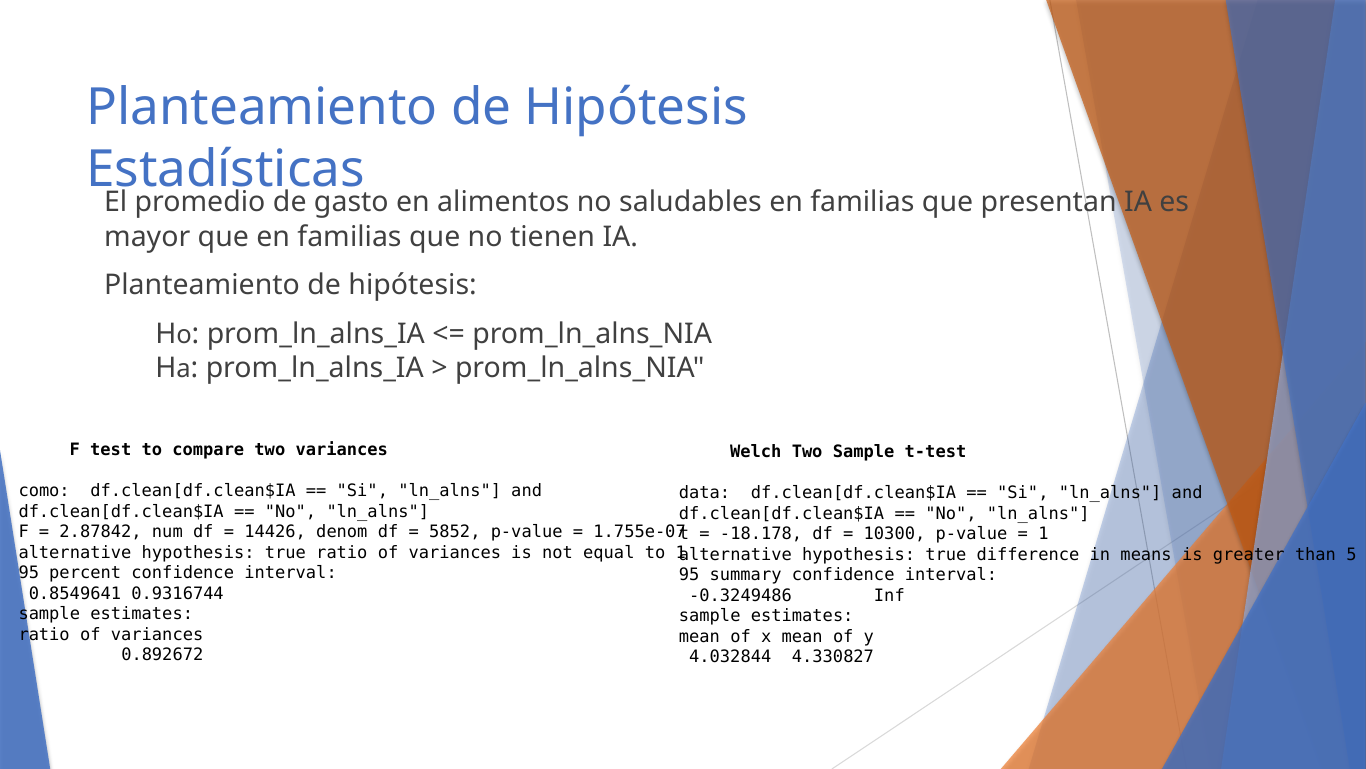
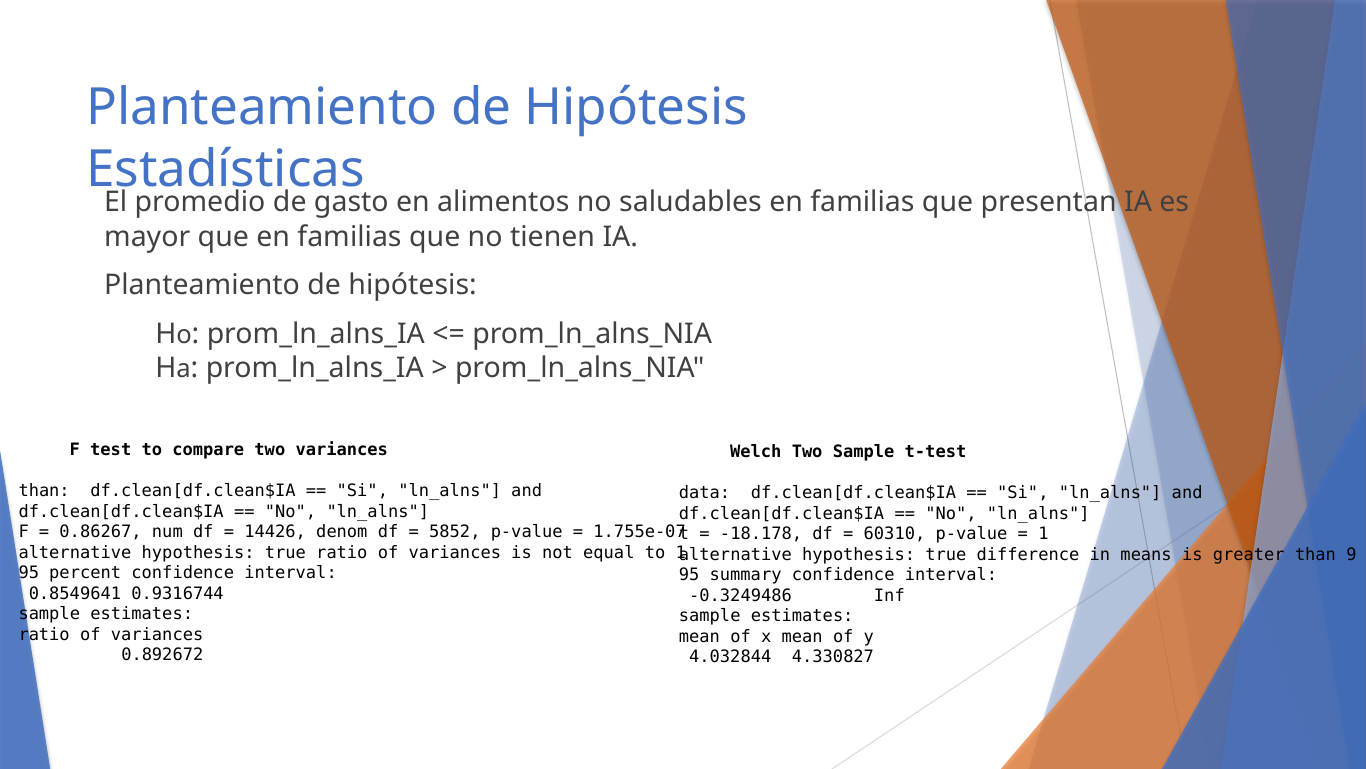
como at (44, 490): como -> than
2.87842: 2.87842 -> 0.86267
10300: 10300 -> 60310
5: 5 -> 9
